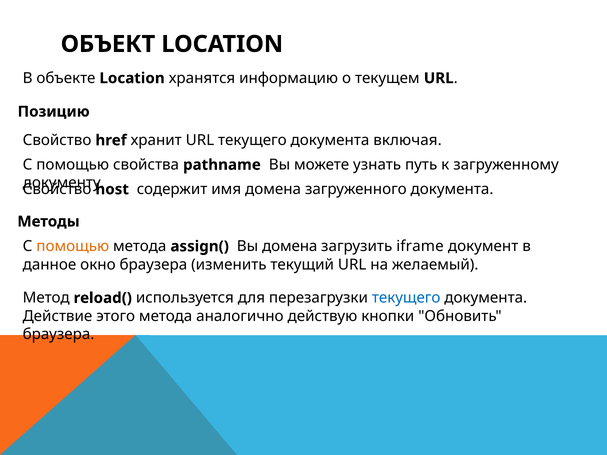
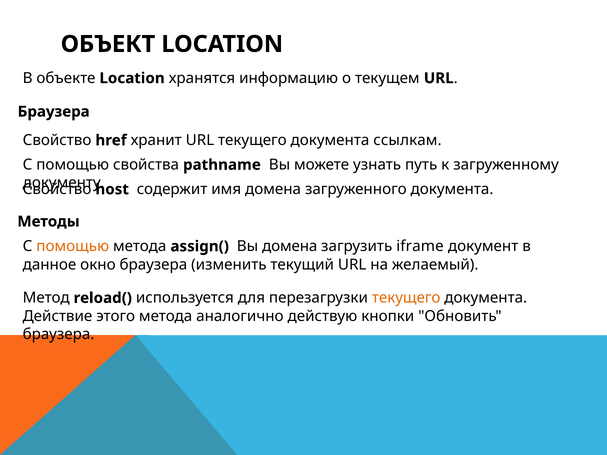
Позицию at (54, 112): Позицию -> Браузера
включая: включая -> ссылкам
текущего at (406, 298) colour: blue -> orange
